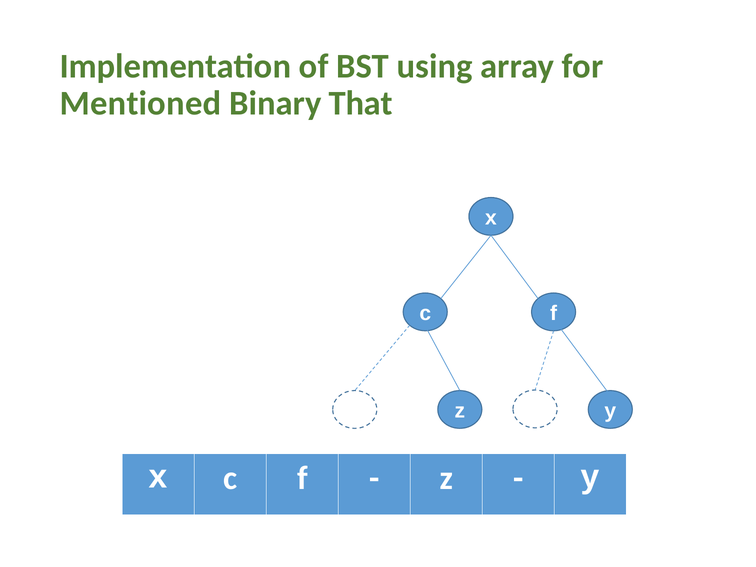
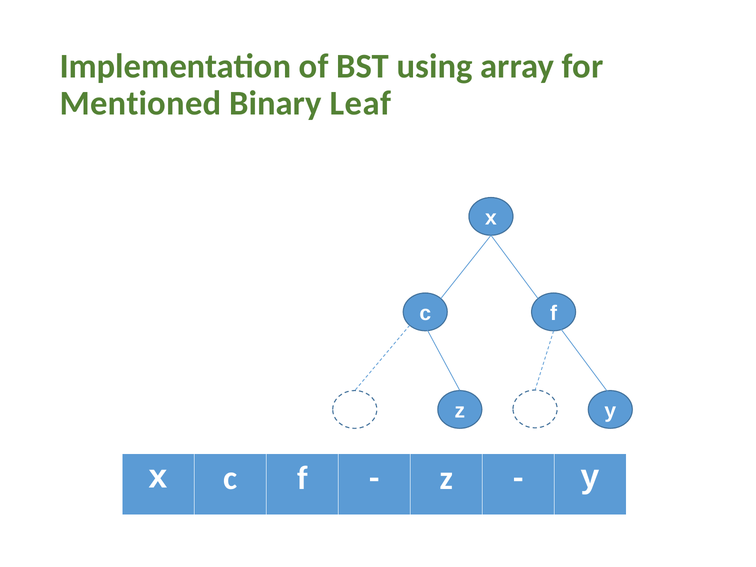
That: That -> Leaf
